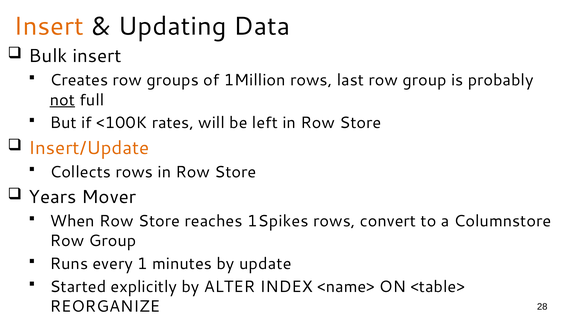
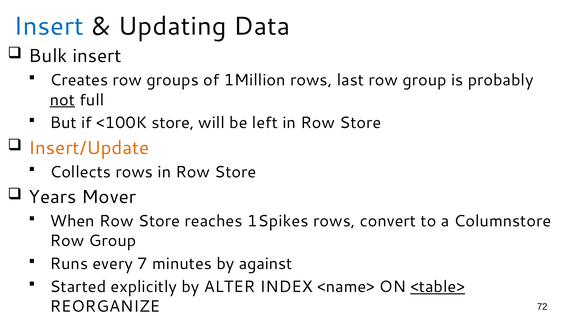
Insert at (49, 26) colour: orange -> blue
<100K rates: rates -> store
1: 1 -> 7
update: update -> against
<table> underline: none -> present
28: 28 -> 72
